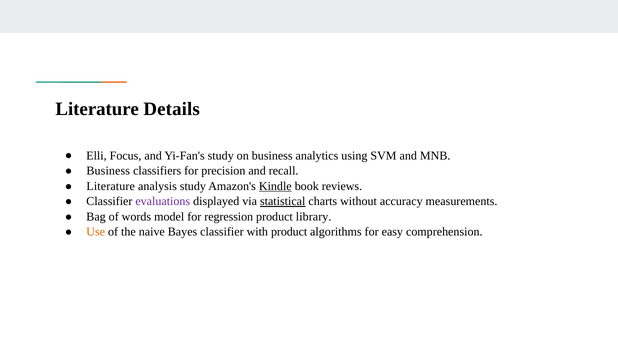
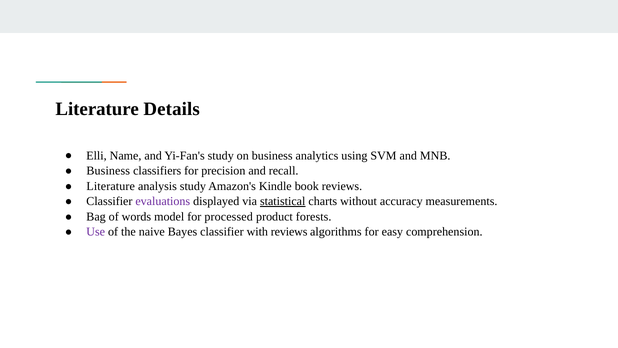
Focus: Focus -> Name
Kindle underline: present -> none
regression: regression -> processed
library: library -> forests
Use colour: orange -> purple
with product: product -> reviews
